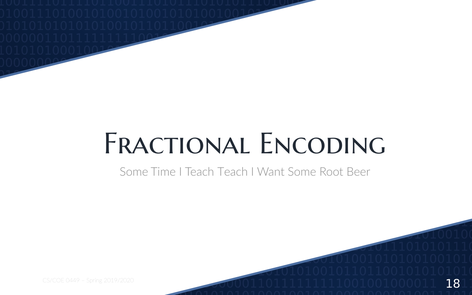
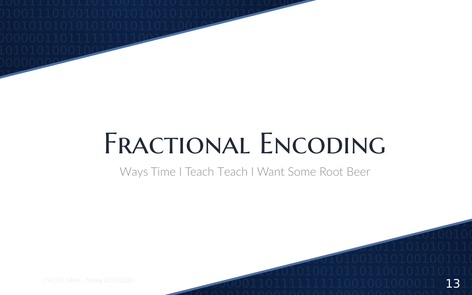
Some at (134, 172): Some -> Ways
18: 18 -> 13
